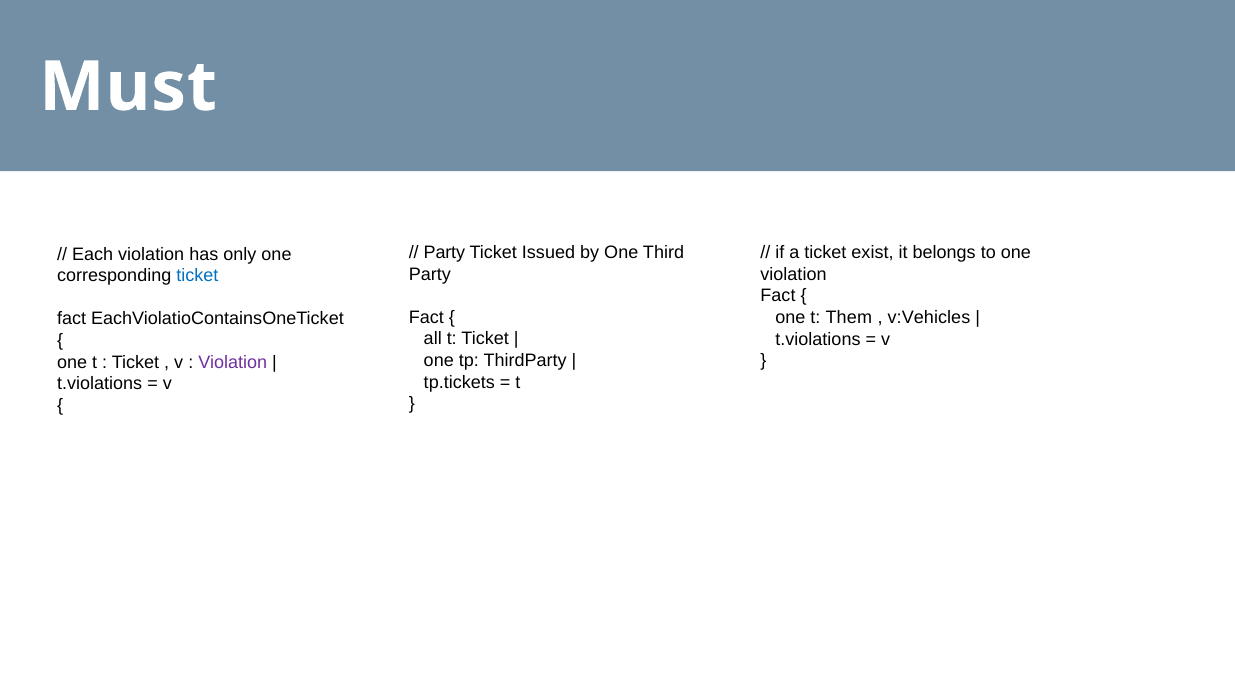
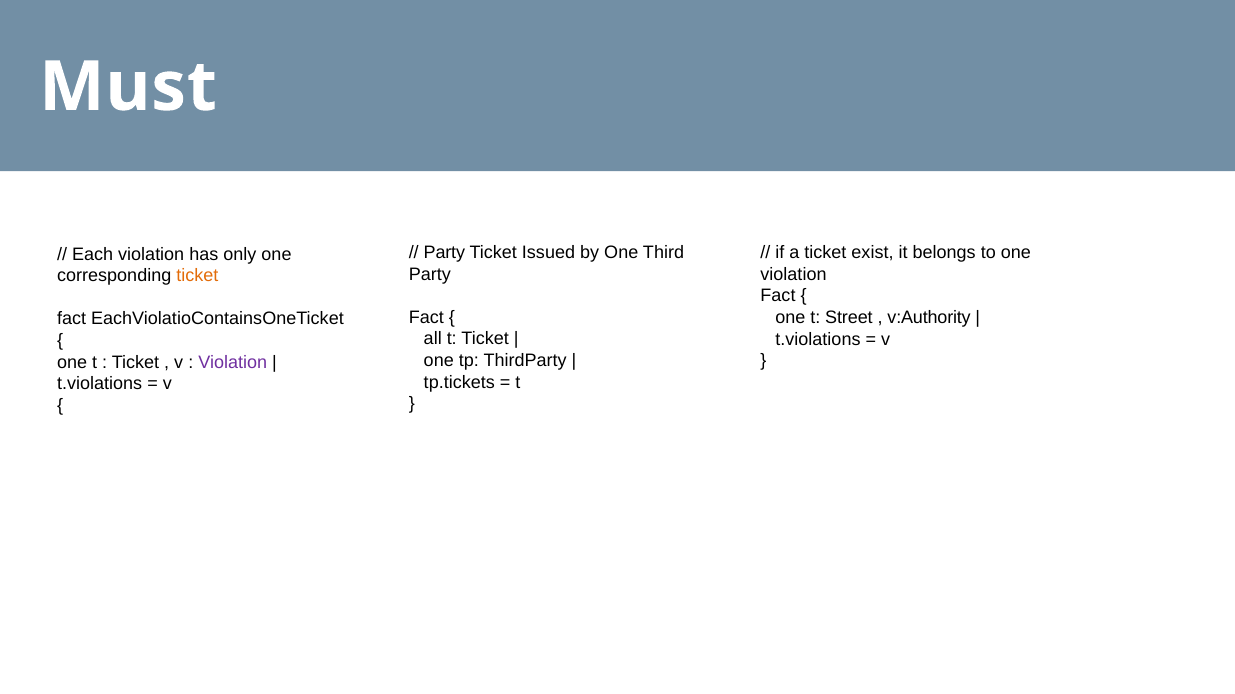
ticket at (197, 276) colour: blue -> orange
Them: Them -> Street
v:Vehicles: v:Vehicles -> v:Authority
